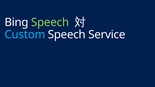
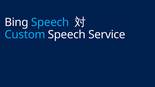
Speech at (50, 22) colour: light green -> light blue
